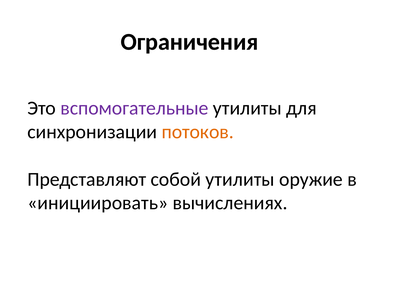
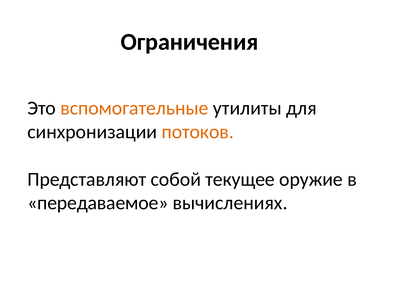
вспомогательные colour: purple -> orange
собой утилиты: утилиты -> текущее
инициировать: инициировать -> передаваемое
